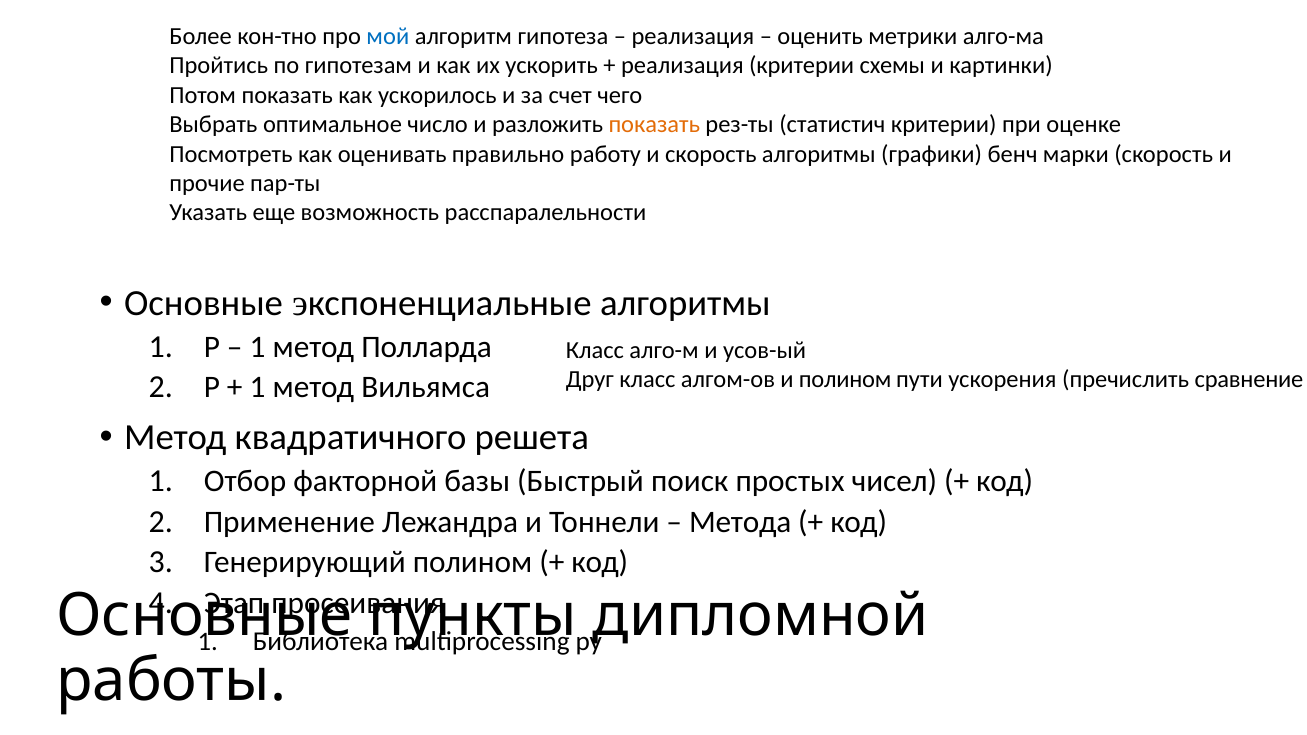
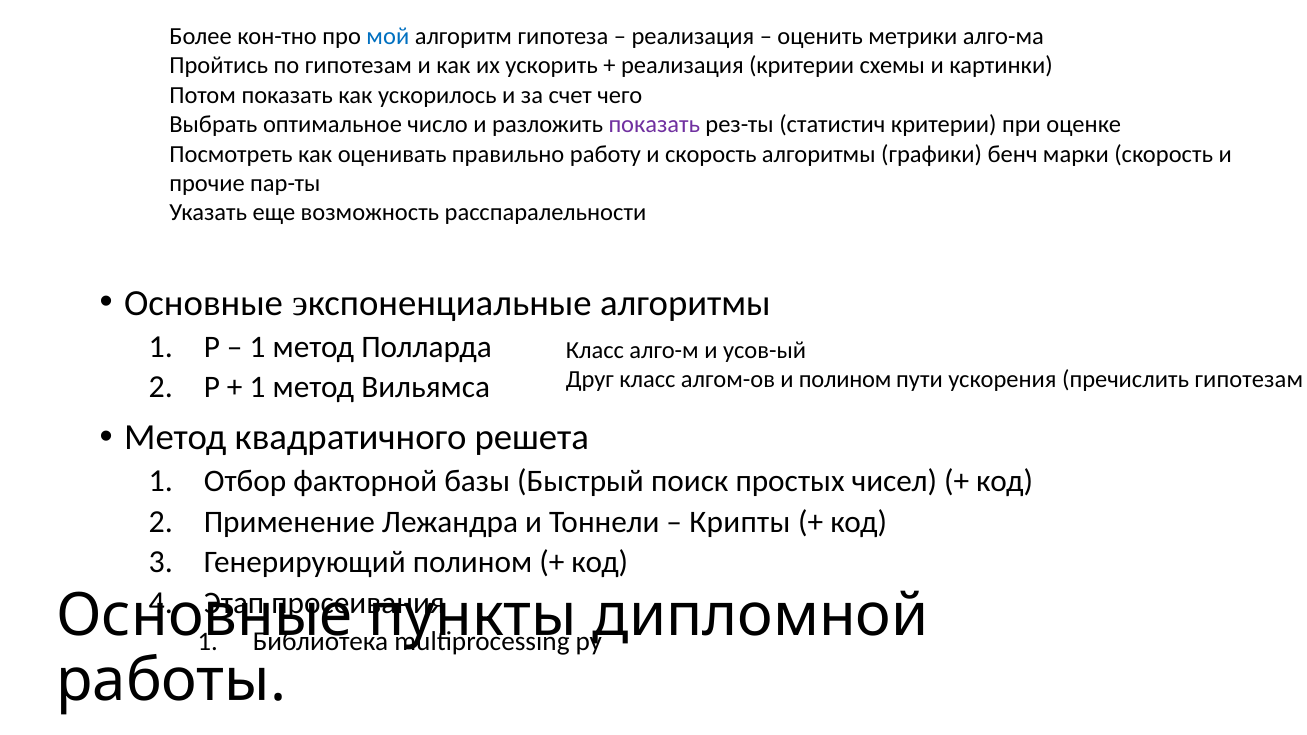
показать at (654, 125) colour: orange -> purple
пречислить сравнение: сравнение -> гипотезам
Метода: Метода -> Крипты
